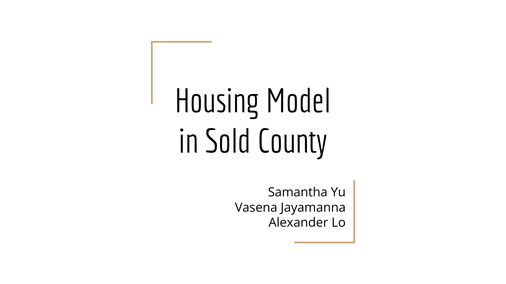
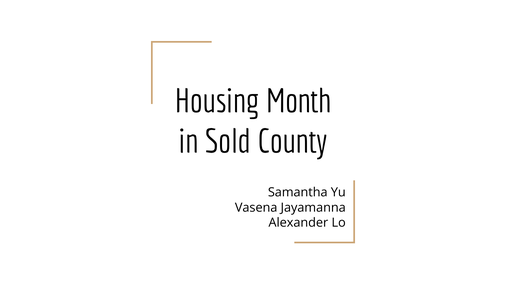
Model: Model -> Month
